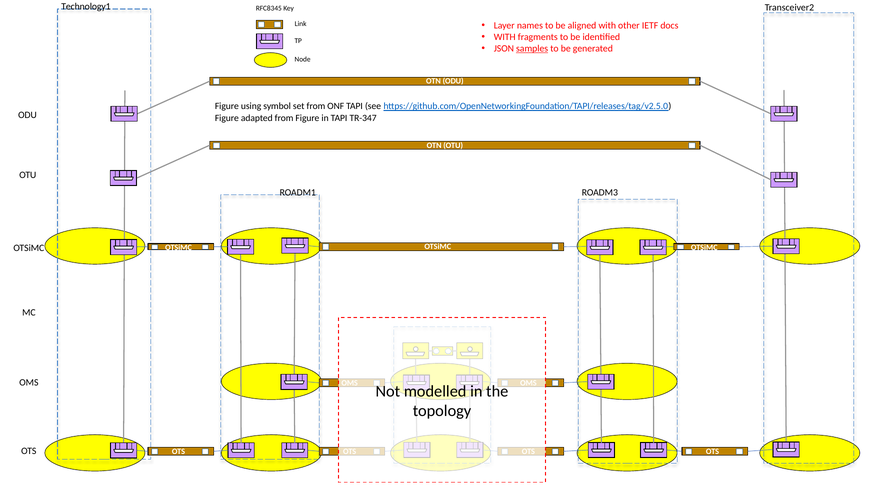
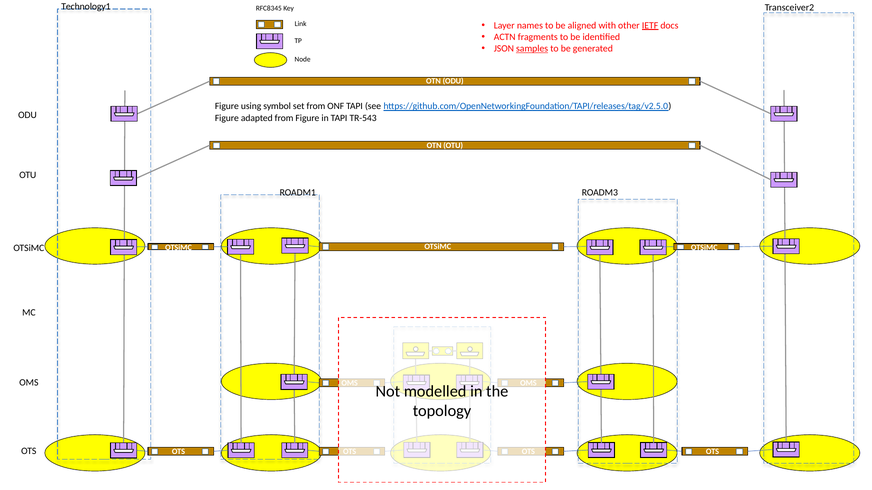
IETF underline: none -> present
WITH at (505, 37): WITH -> ACTN
TR-347: TR-347 -> TR-543
